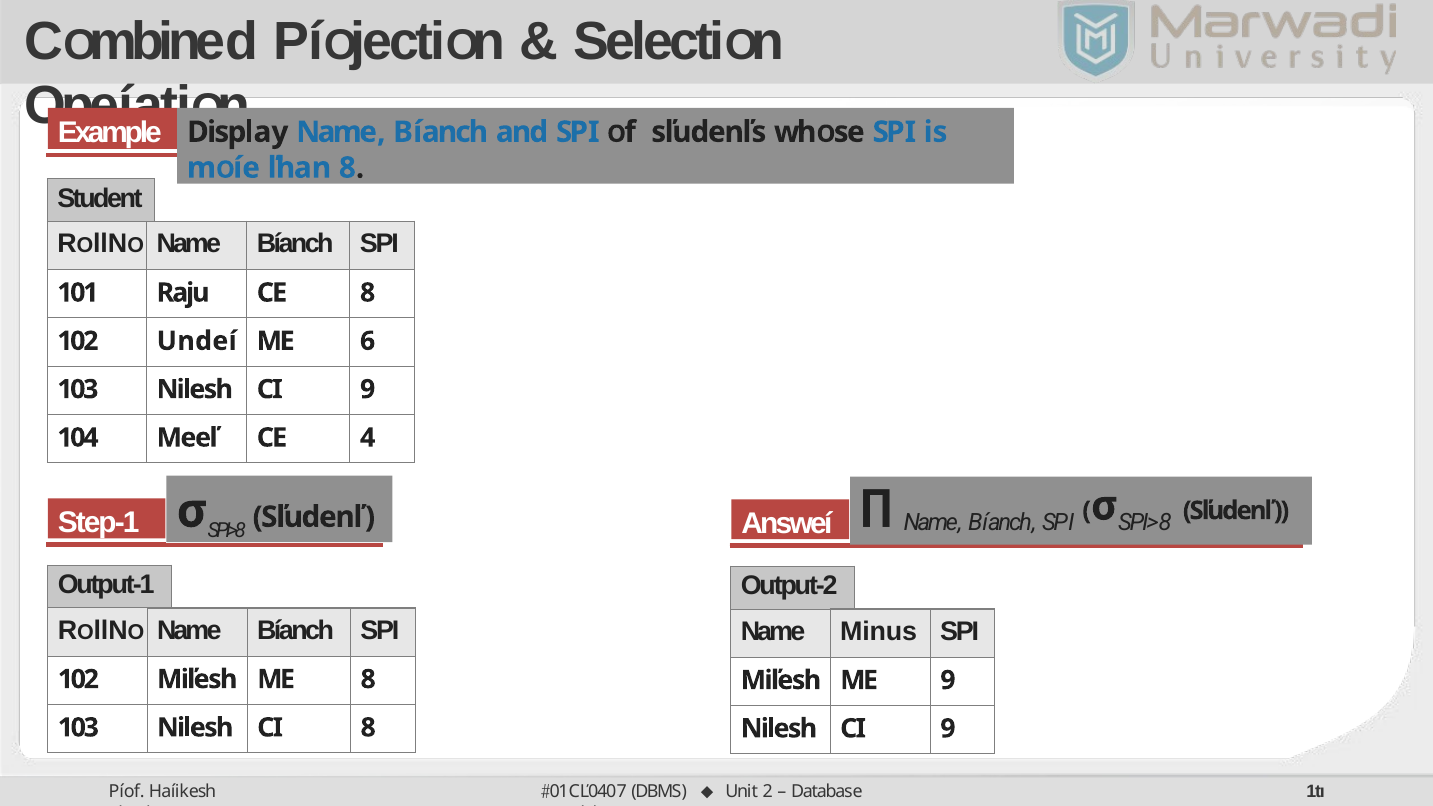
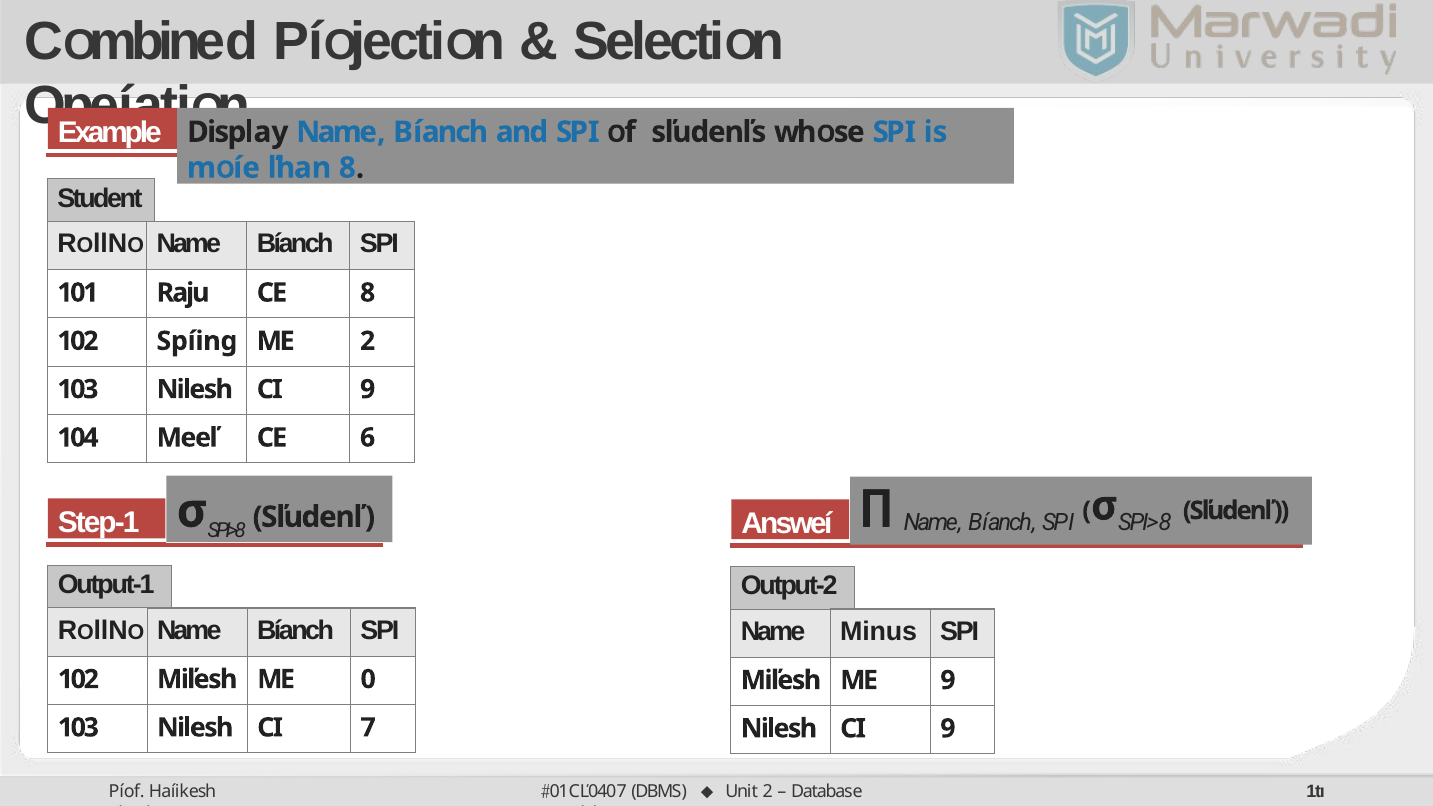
Undeí: Undeí -> Spíing
ME 6: 6 -> 2
4: 4 -> 6
ME 8: 8 -> 0
CI 8: 8 -> 7
